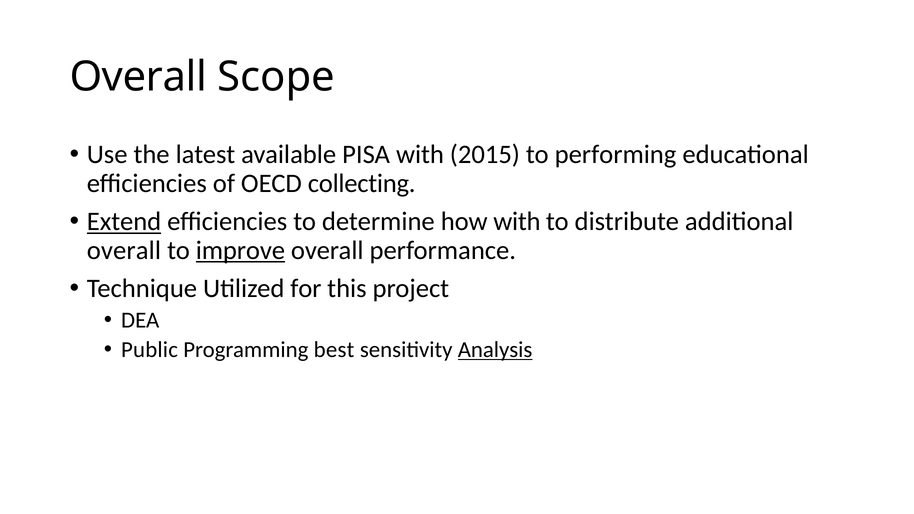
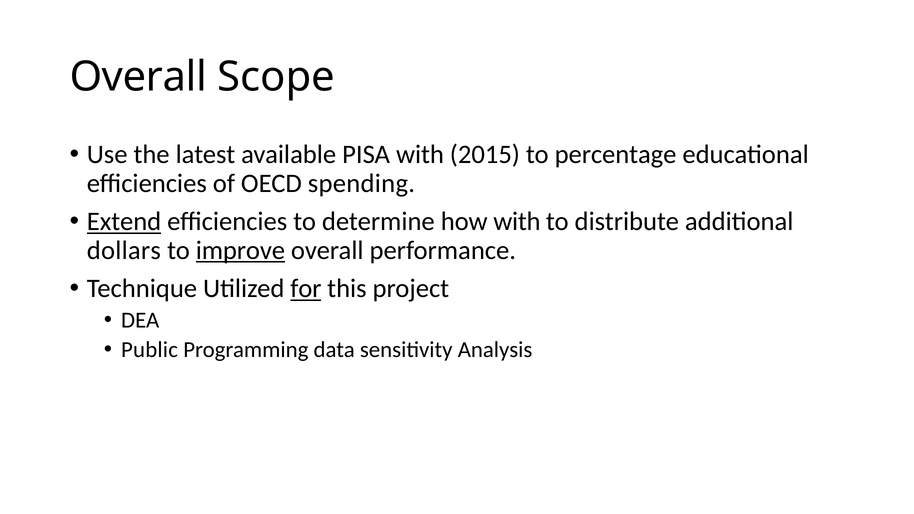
performing: performing -> percentage
collecting: collecting -> spending
overall at (124, 250): overall -> dollars
for underline: none -> present
best: best -> data
Analysis underline: present -> none
